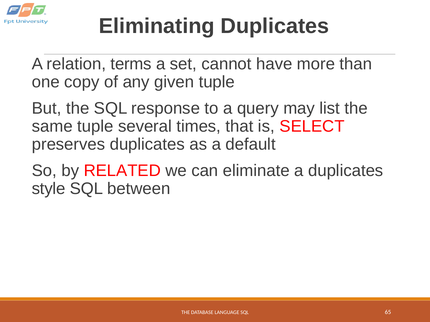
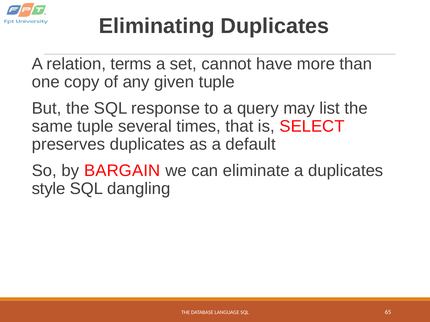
RELATED: RELATED -> BARGAIN
between: between -> dangling
